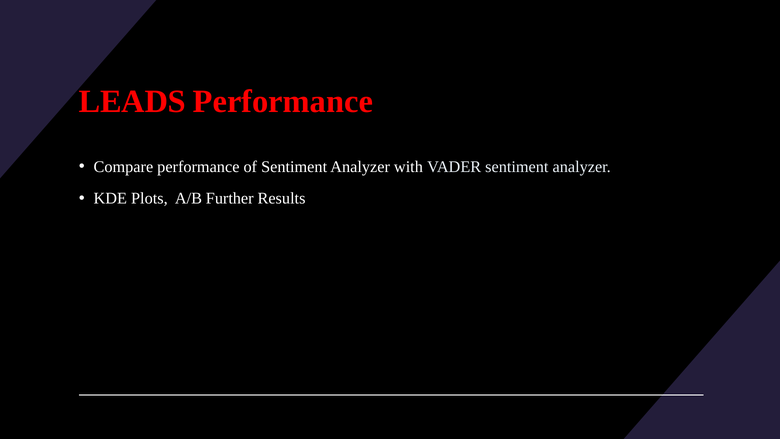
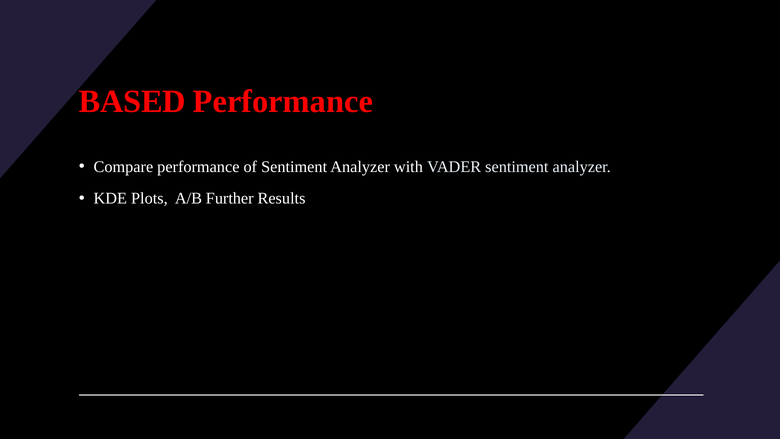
LEADS: LEADS -> BASED
